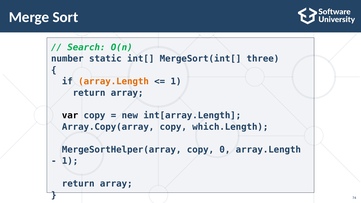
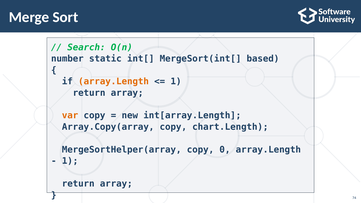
three: three -> based
var colour: black -> orange
which.Length: which.Length -> chart.Length
